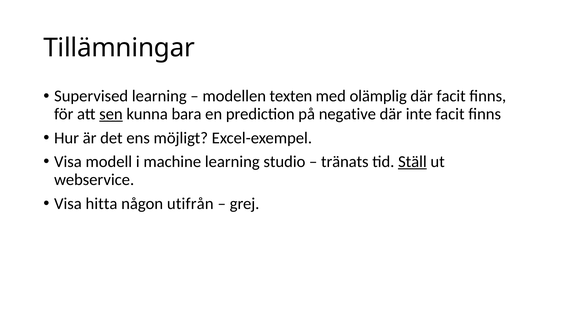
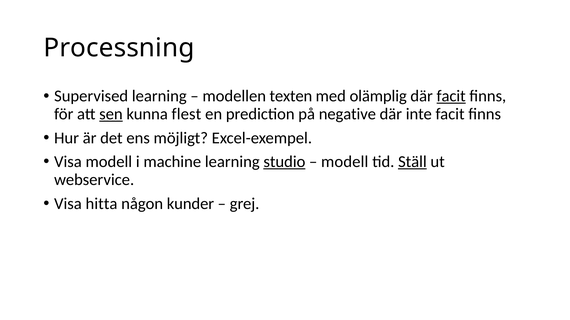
Tillämningar: Tillämningar -> Processning
facit at (451, 96) underline: none -> present
bara: bara -> flest
studio underline: none -> present
tränats at (345, 162): tränats -> modell
utifrån: utifrån -> kunder
